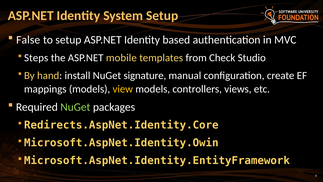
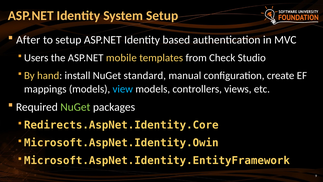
False: False -> After
Steps: Steps -> Users
signature: signature -> standard
view colour: yellow -> light blue
